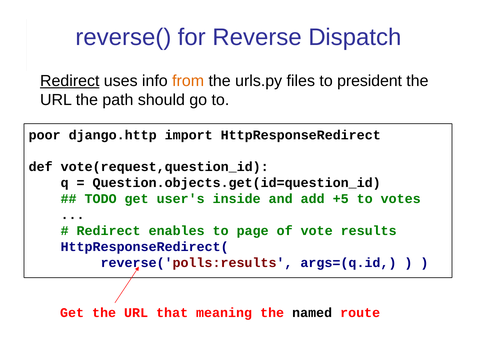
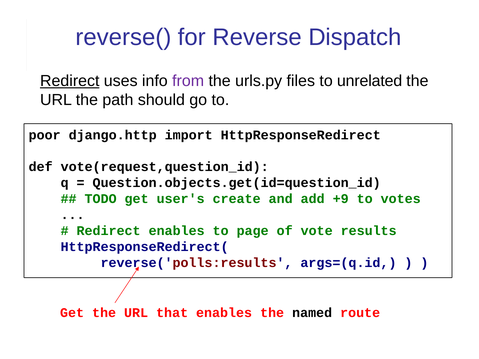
from colour: orange -> purple
president: president -> unrelated
inside: inside -> create
+5: +5 -> +9
that meaning: meaning -> enables
